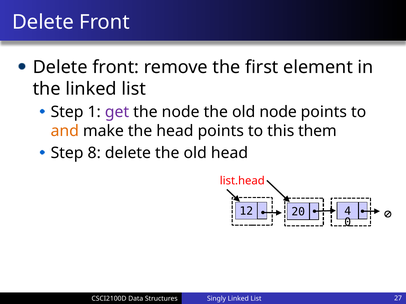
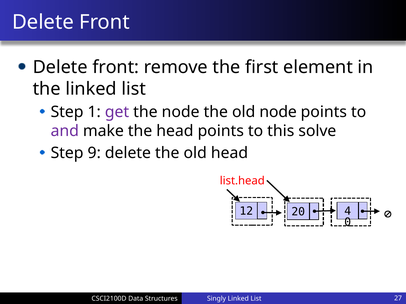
and colour: orange -> purple
them: them -> solve
8: 8 -> 9
